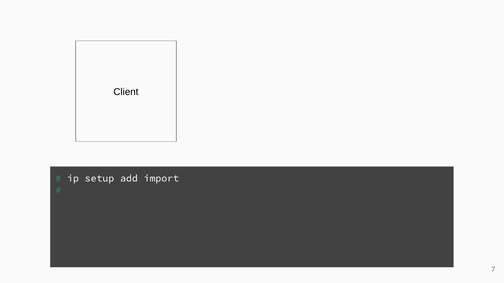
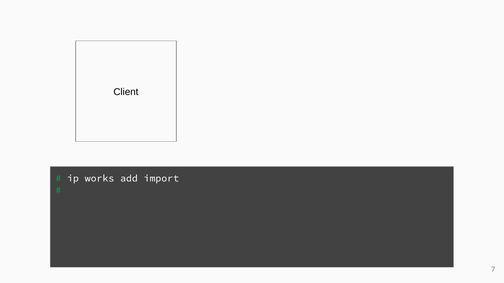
setup: setup -> works
